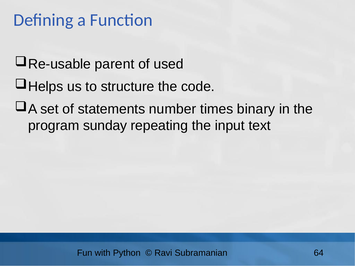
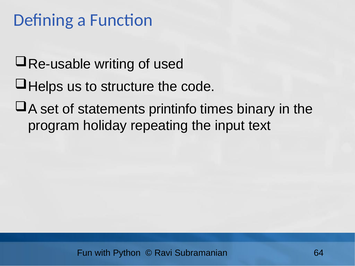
parent: parent -> writing
number: number -> printinfo
sunday: sunday -> holiday
